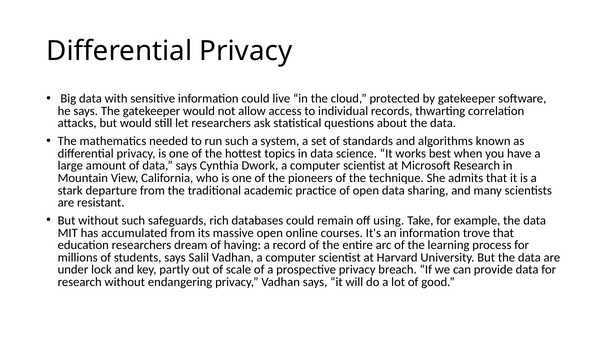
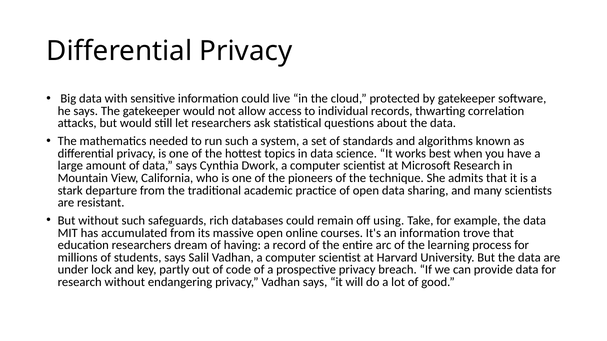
scale: scale -> code
